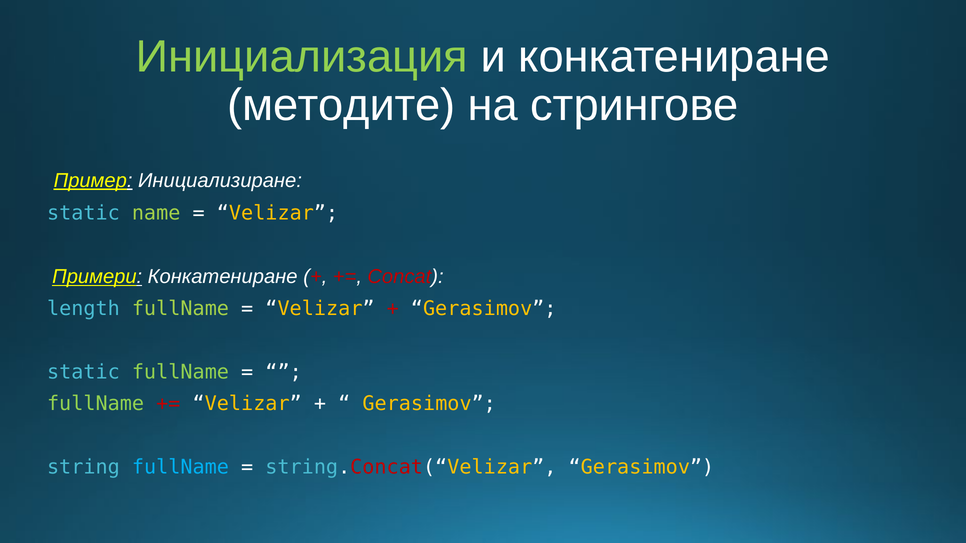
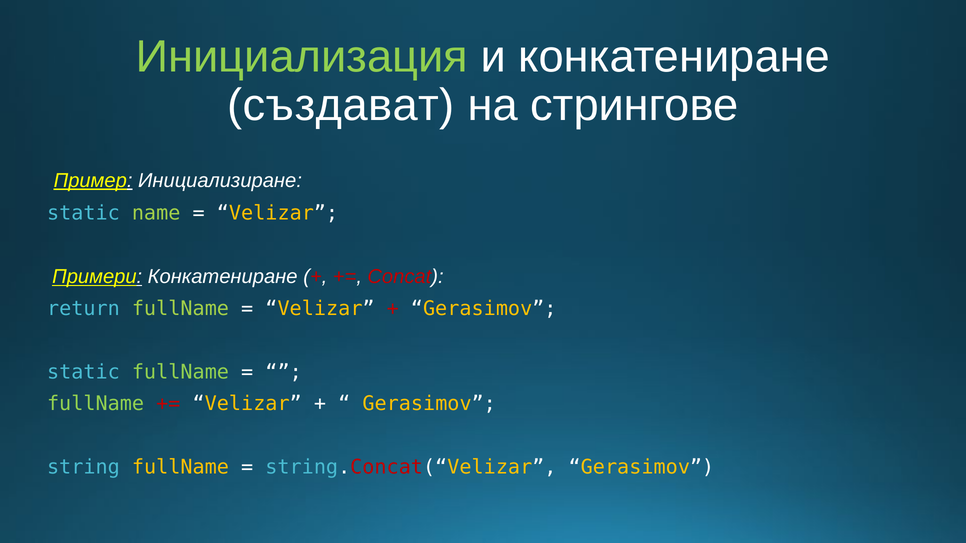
методите: методите -> създават
length: length -> return
fullName at (180, 468) colour: light blue -> yellow
